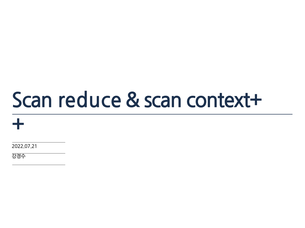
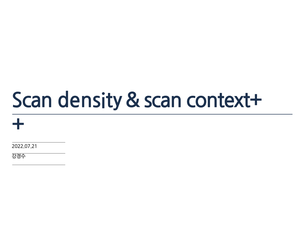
reduce: reduce -> density
